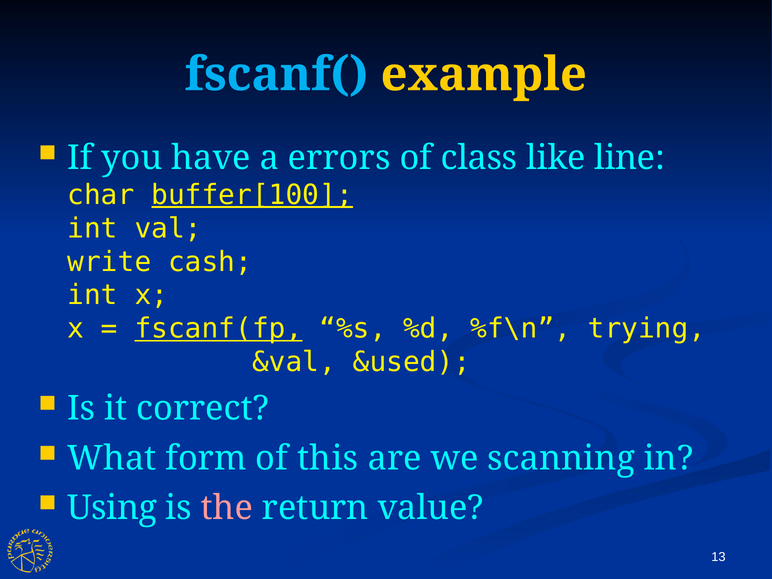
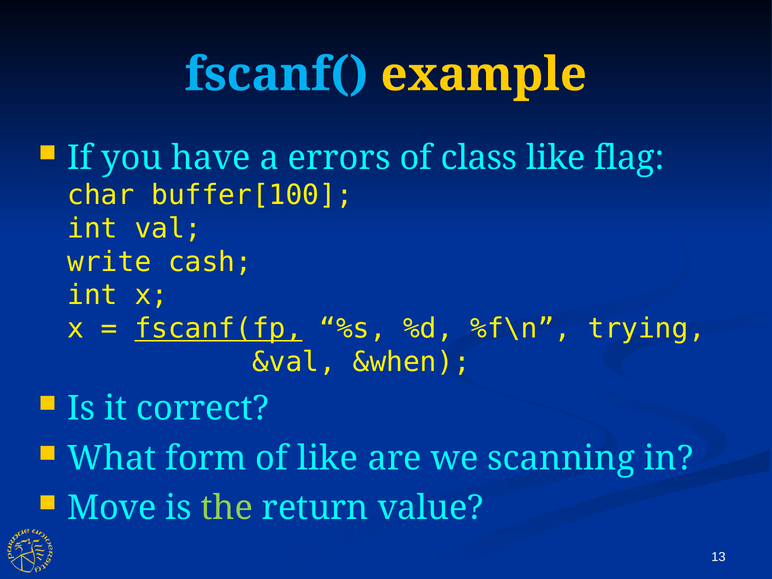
line: line -> flag
buffer[100 underline: present -> none
&used: &used -> &when
of this: this -> like
Using: Using -> Move
the colour: pink -> light green
